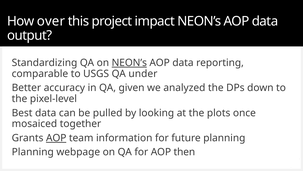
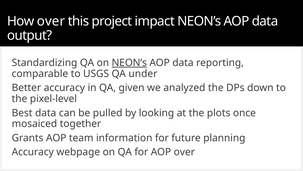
AOP at (56, 138) underline: present -> none
Planning at (33, 152): Planning -> Accuracy
AOP then: then -> over
